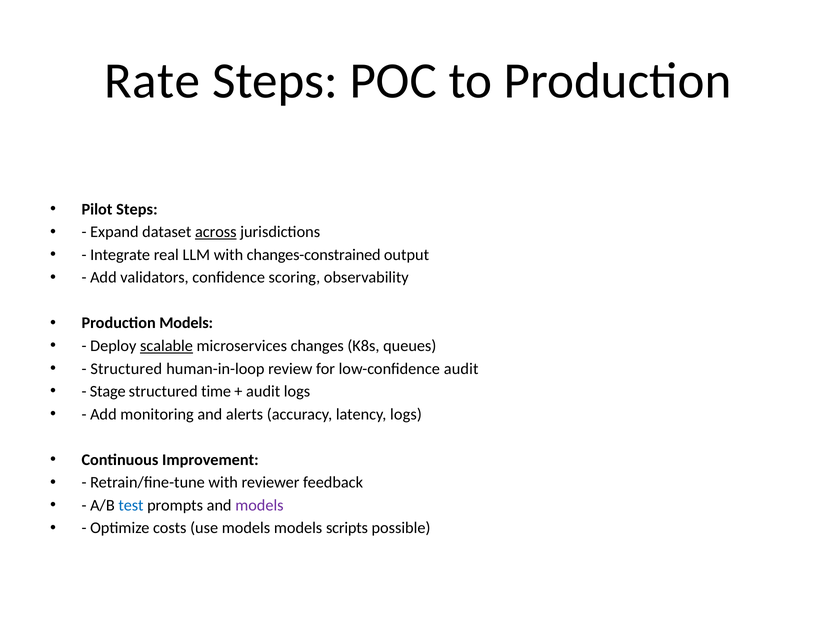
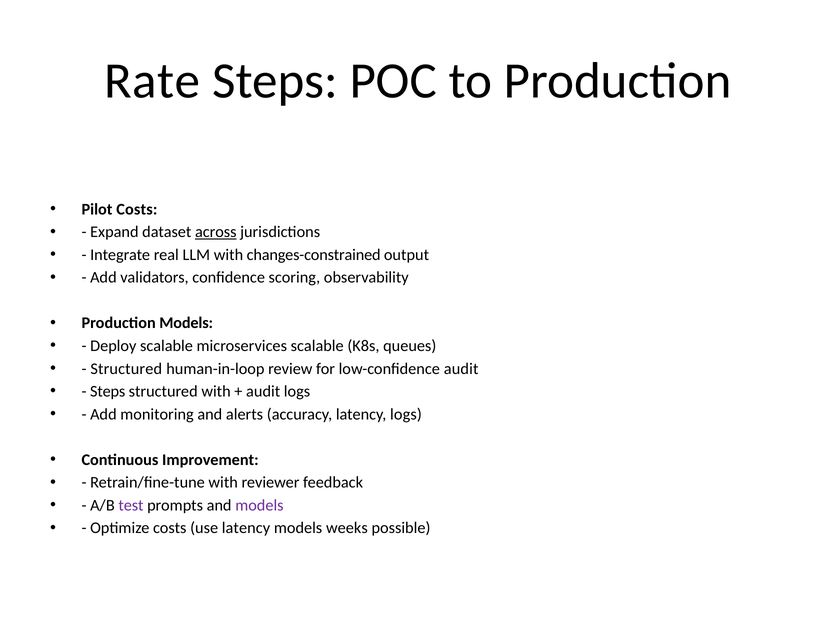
Pilot Steps: Steps -> Costs
scalable at (166, 346) underline: present -> none
microservices changes: changes -> scalable
Stage at (108, 391): Stage -> Steps
structured time: time -> with
test colour: blue -> purple
use models: models -> latency
scripts: scripts -> weeks
